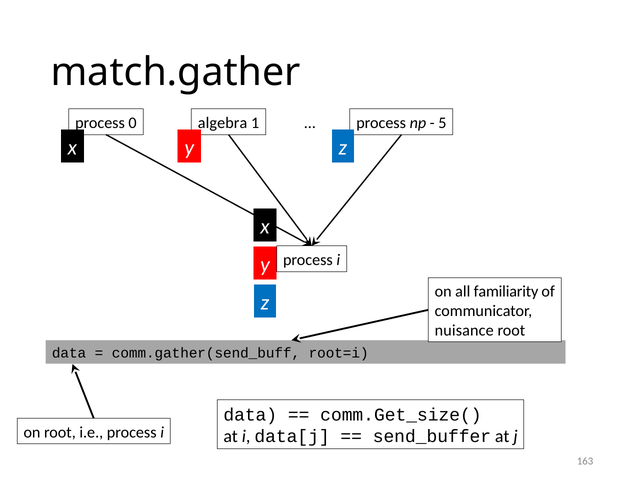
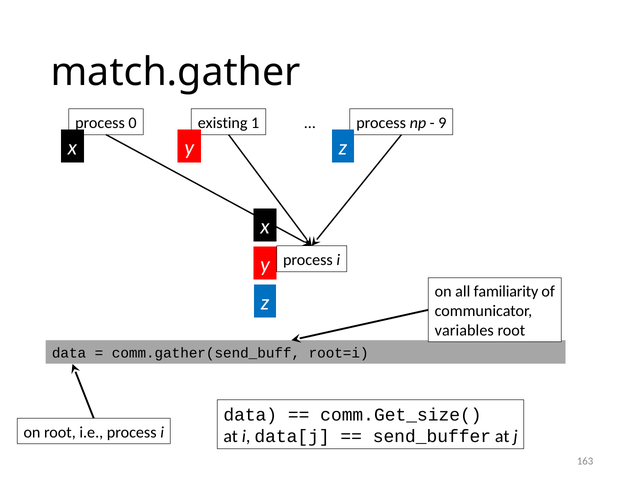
algebra: algebra -> existing
5: 5 -> 9
nuisance: nuisance -> variables
